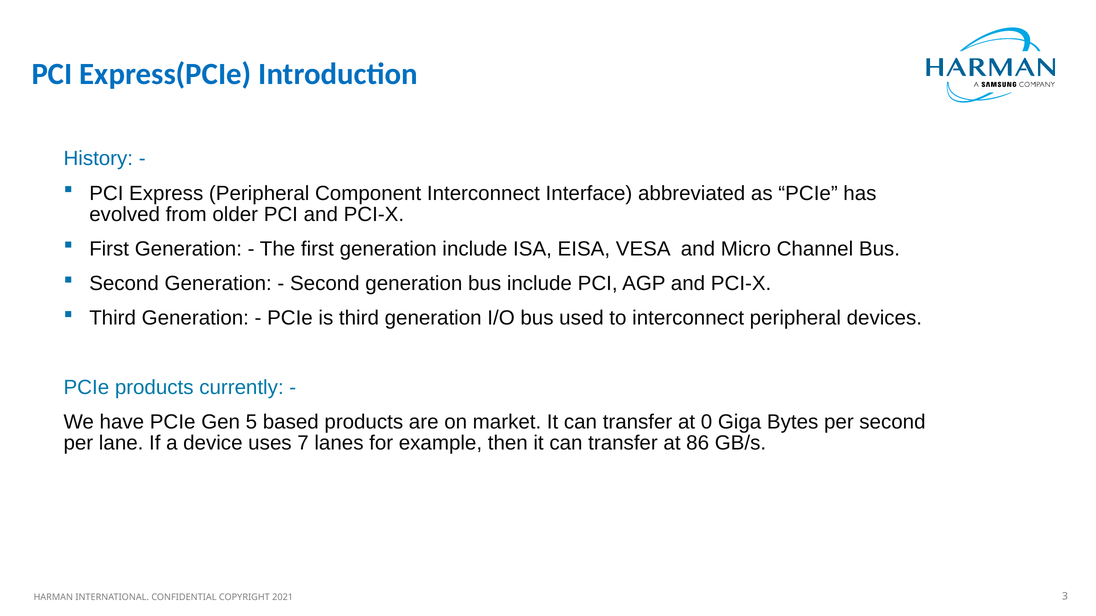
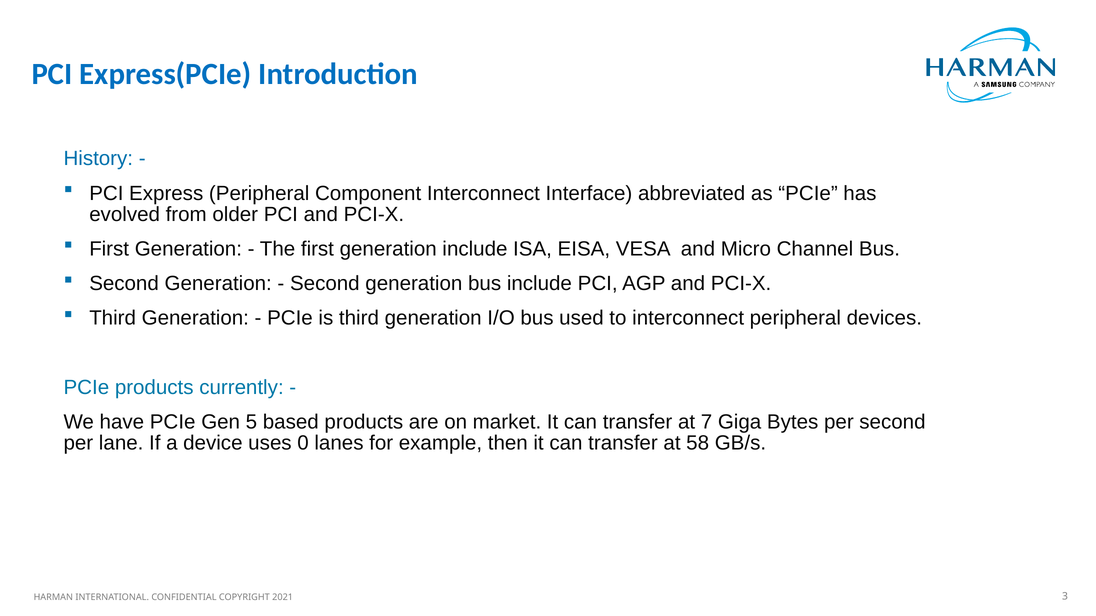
0: 0 -> 7
7: 7 -> 0
86: 86 -> 58
